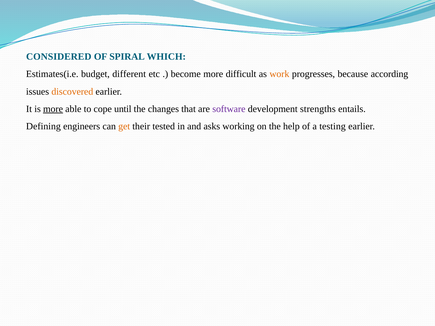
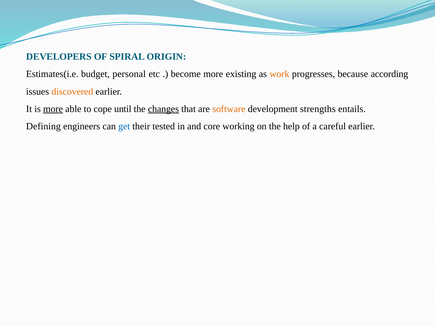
CONSIDERED: CONSIDERED -> DEVELOPERS
WHICH: WHICH -> ORIGIN
different: different -> personal
difficult: difficult -> existing
changes underline: none -> present
software colour: purple -> orange
get colour: orange -> blue
asks: asks -> core
testing: testing -> careful
